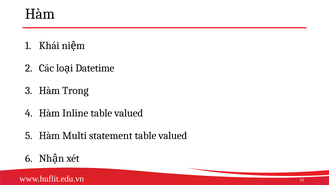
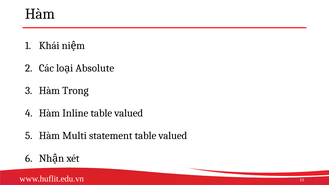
Datetime: Datetime -> Absolute
